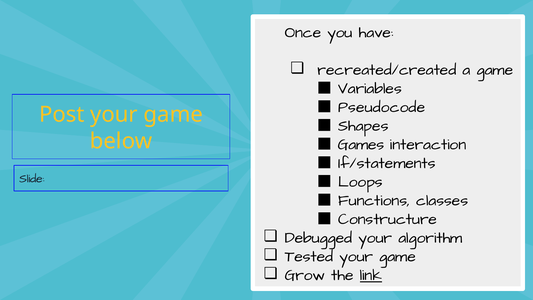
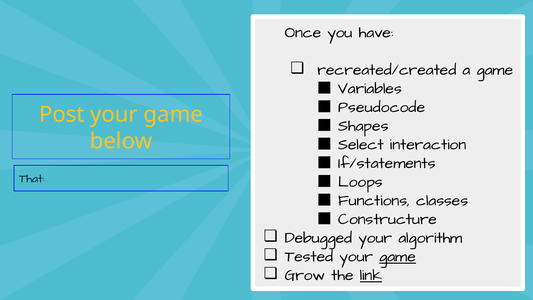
Games: Games -> Select
Slide: Slide -> That
game at (398, 256) underline: none -> present
